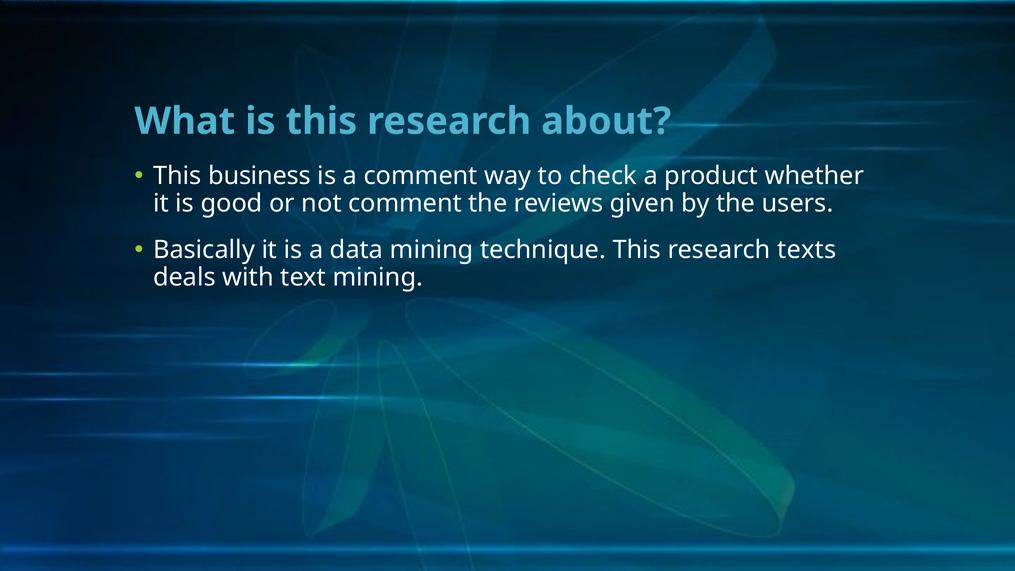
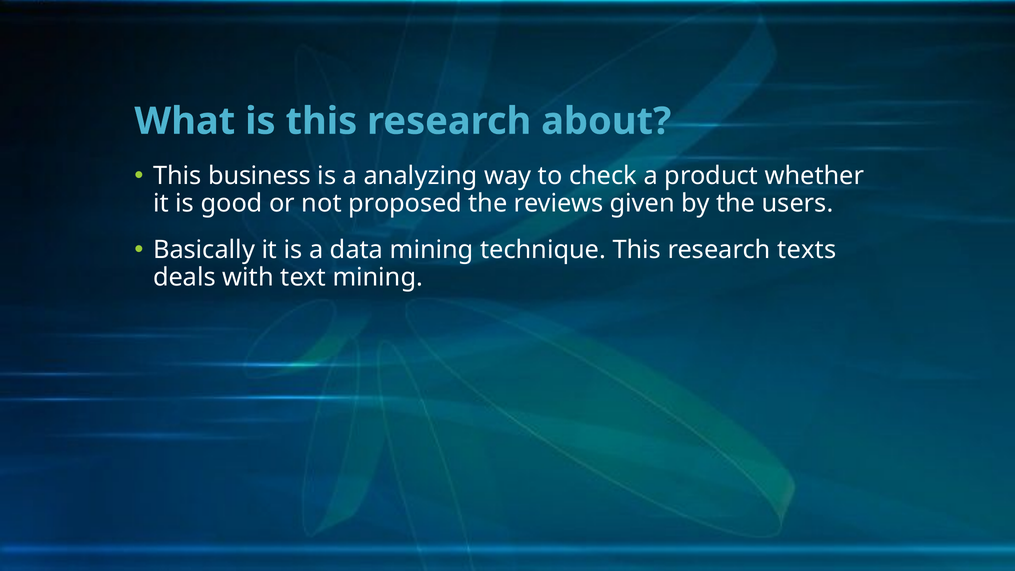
a comment: comment -> analyzing
not comment: comment -> proposed
